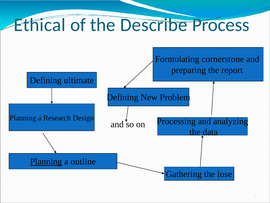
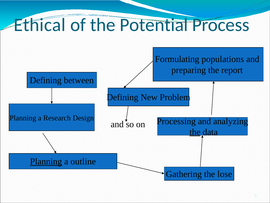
Describe: Describe -> Potential
cornerstone: cornerstone -> populations
ultimate: ultimate -> between
the at (195, 132) underline: none -> present
